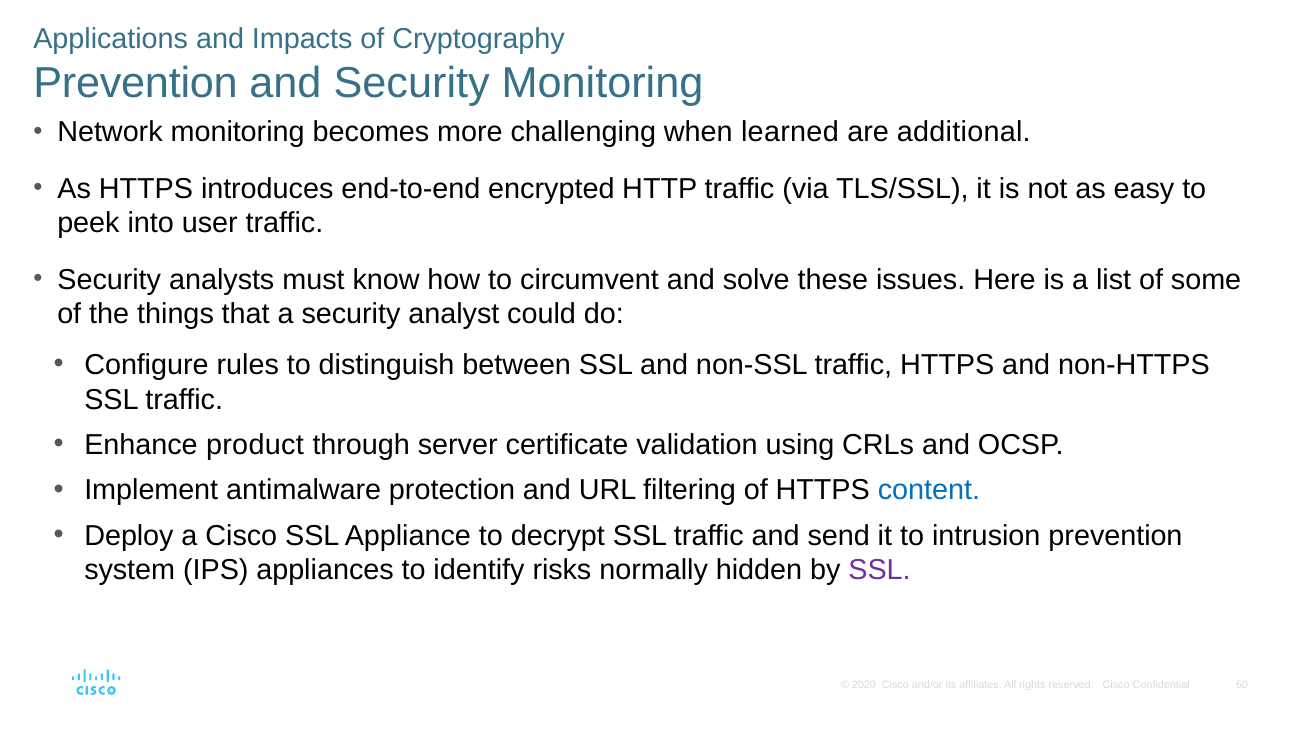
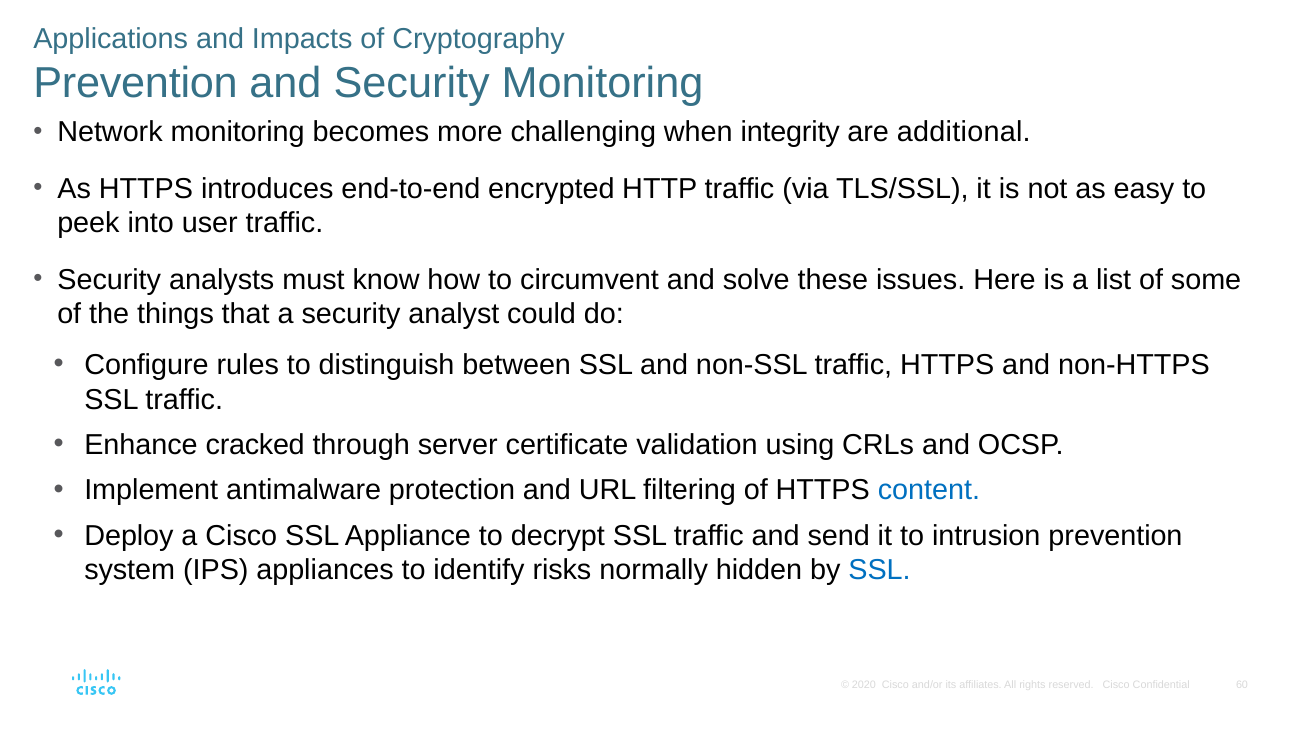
learned: learned -> integrity
product: product -> cracked
SSL at (880, 570) colour: purple -> blue
